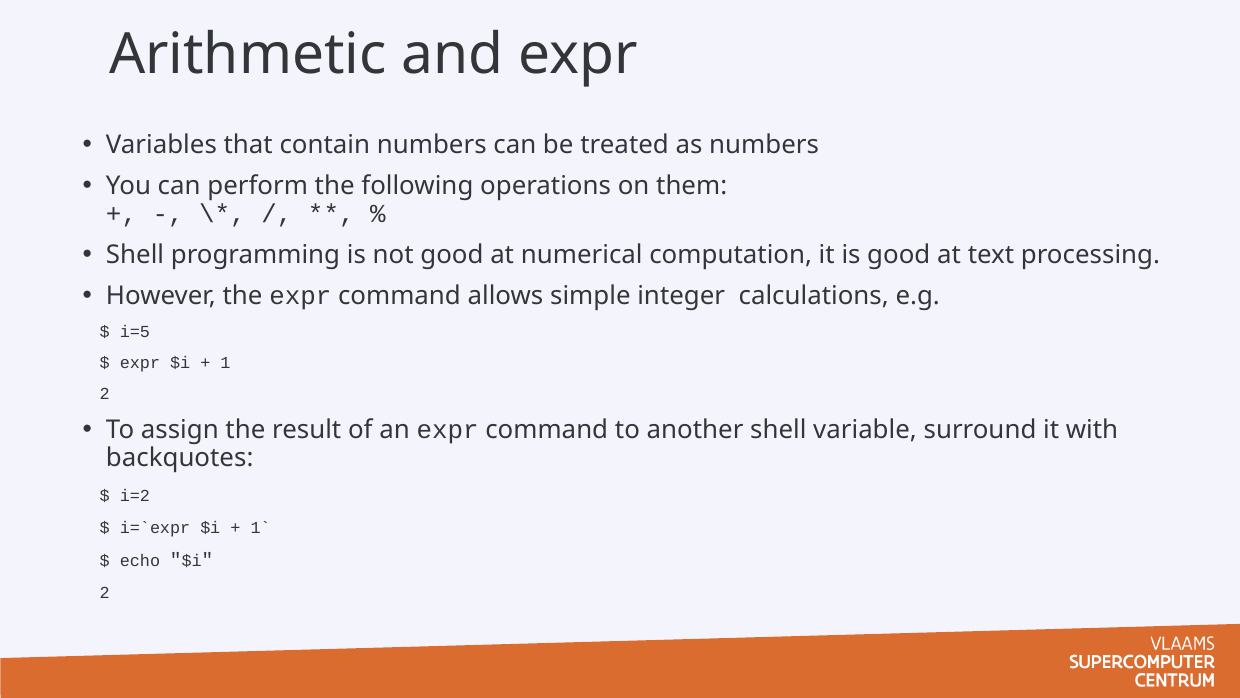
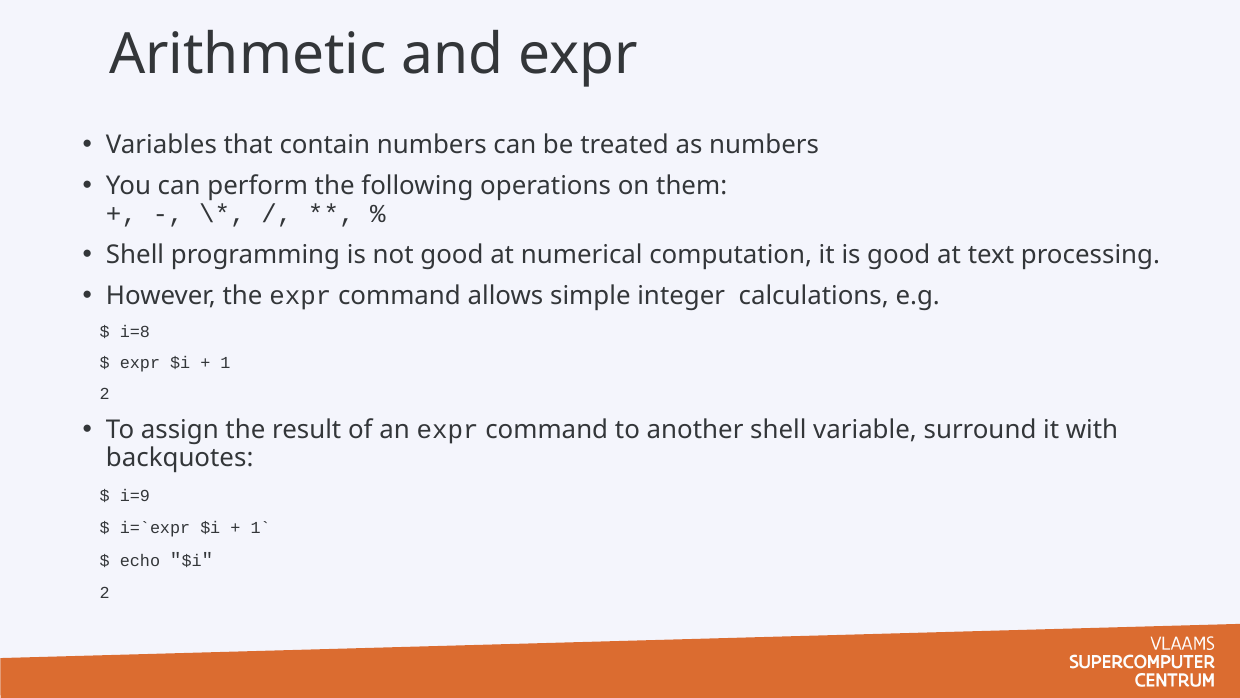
i=5: i=5 -> i=8
i=2: i=2 -> i=9
